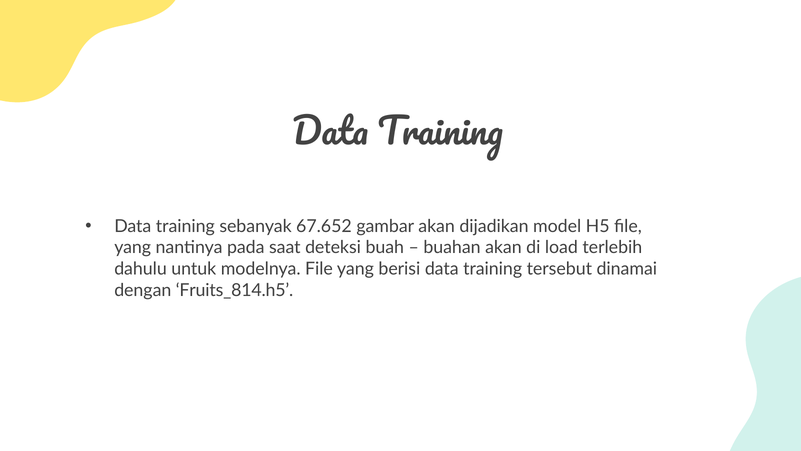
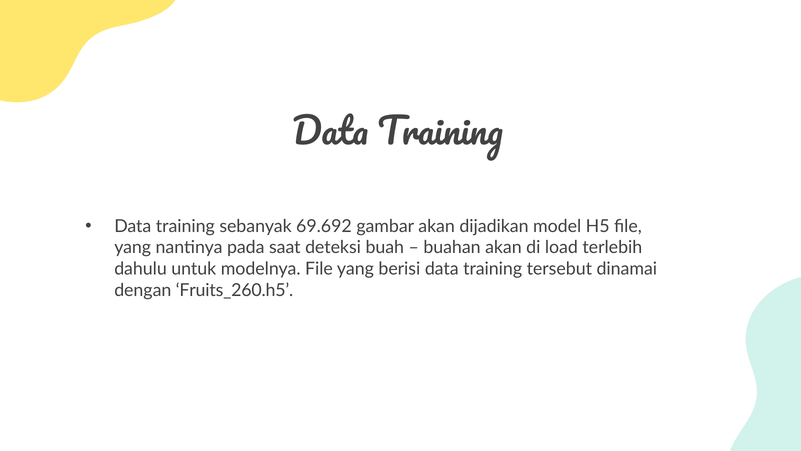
67.652: 67.652 -> 69.692
Fruits_814.h5: Fruits_814.h5 -> Fruits_260.h5
